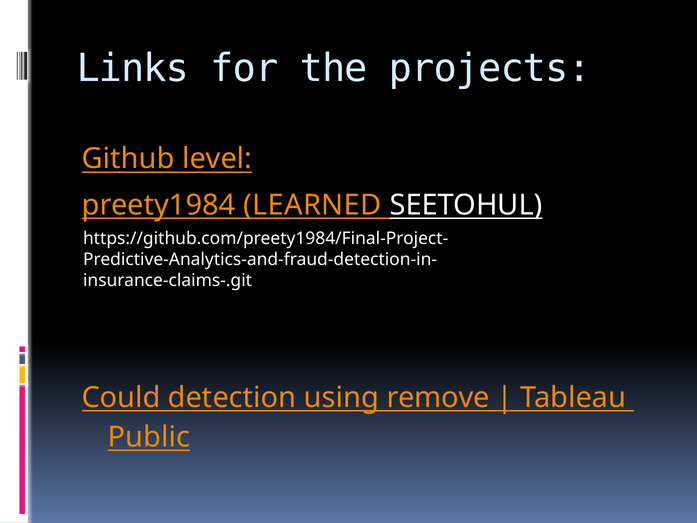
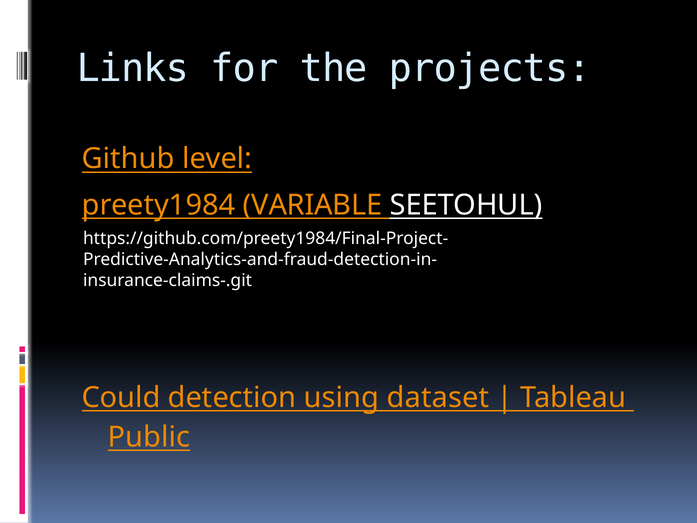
LEARNED: LEARNED -> VARIABLE
remove: remove -> dataset
